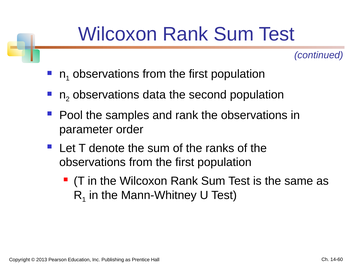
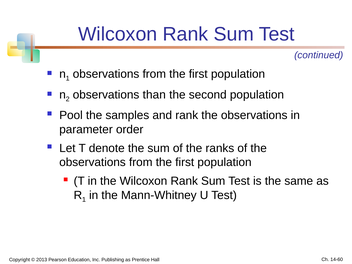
data: data -> than
